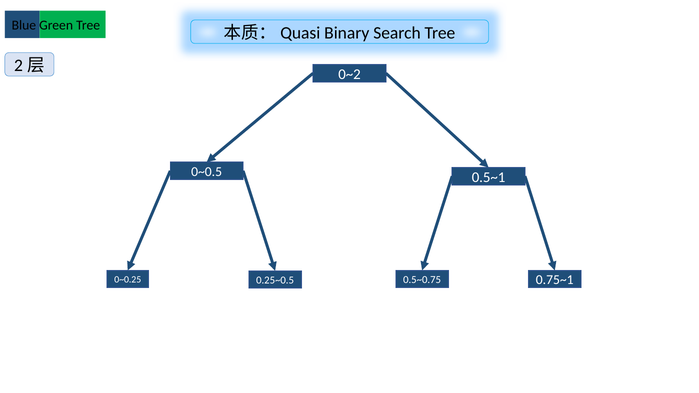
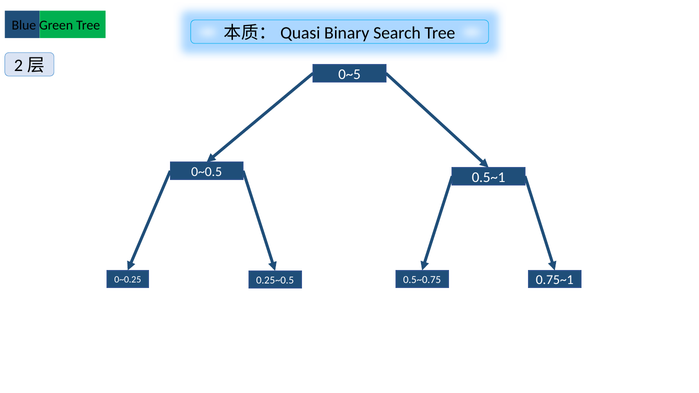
0~2: 0~2 -> 0~5
